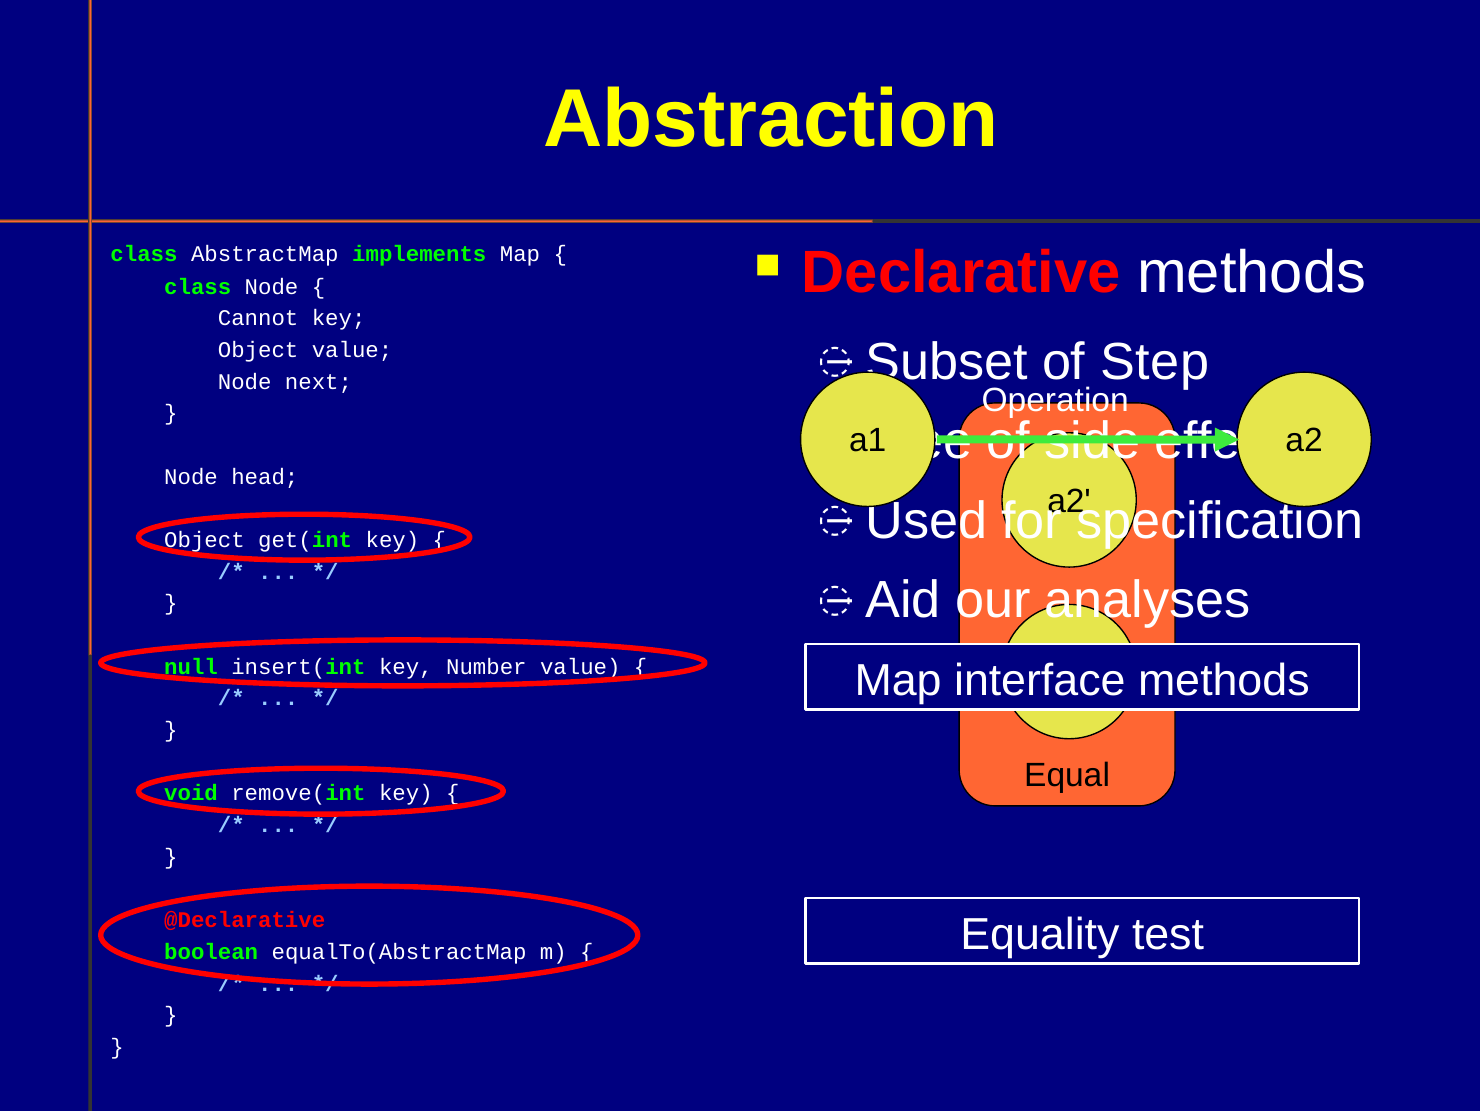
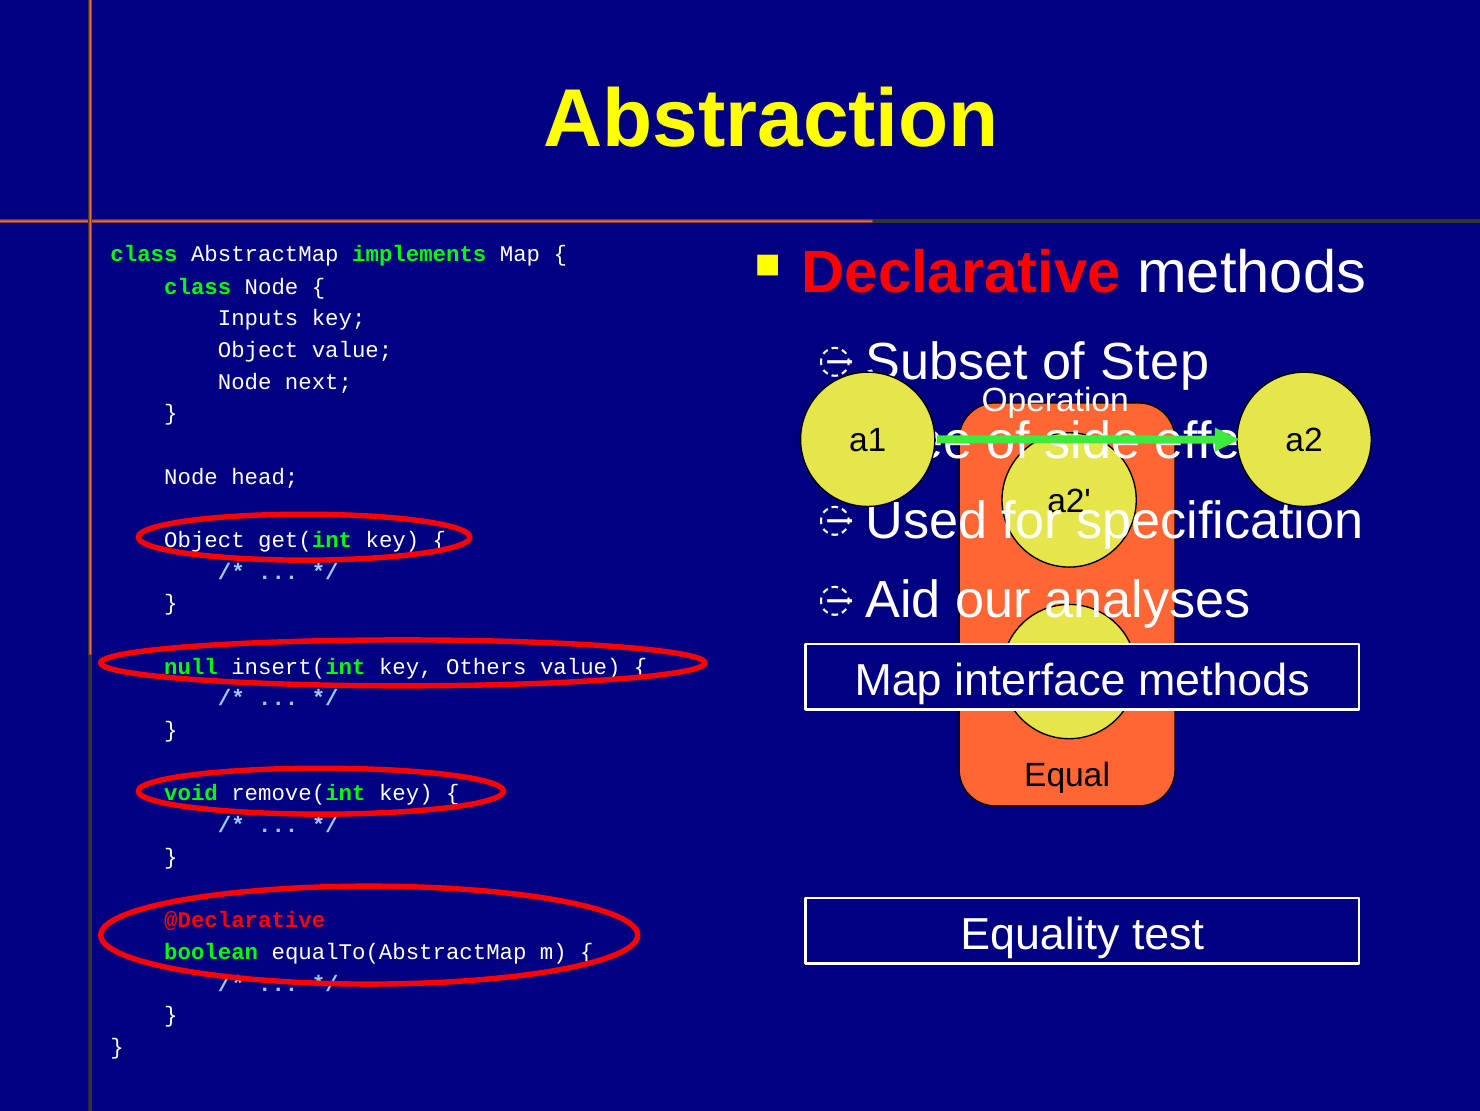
Cannot: Cannot -> Inputs
Number: Number -> Others
